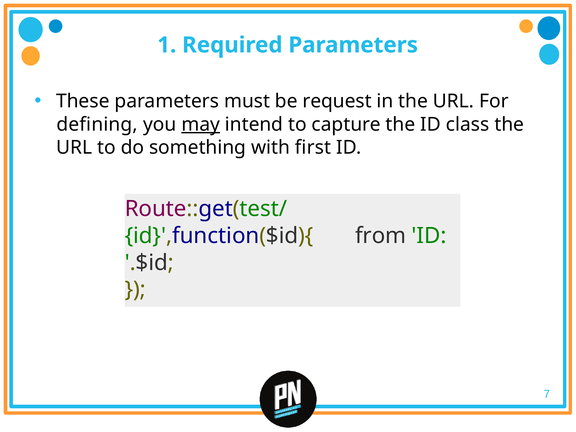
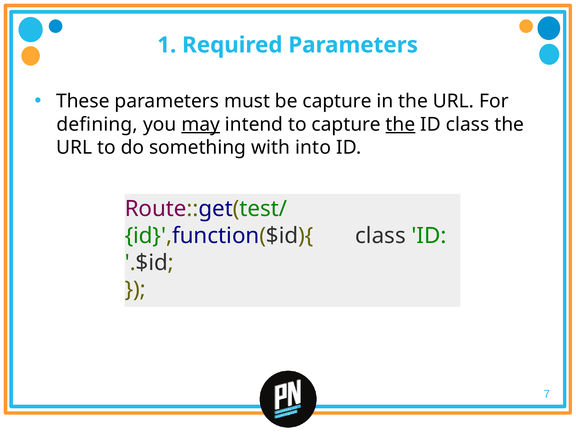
be request: request -> capture
the at (400, 124) underline: none -> present
first: first -> into
from at (381, 236): from -> class
